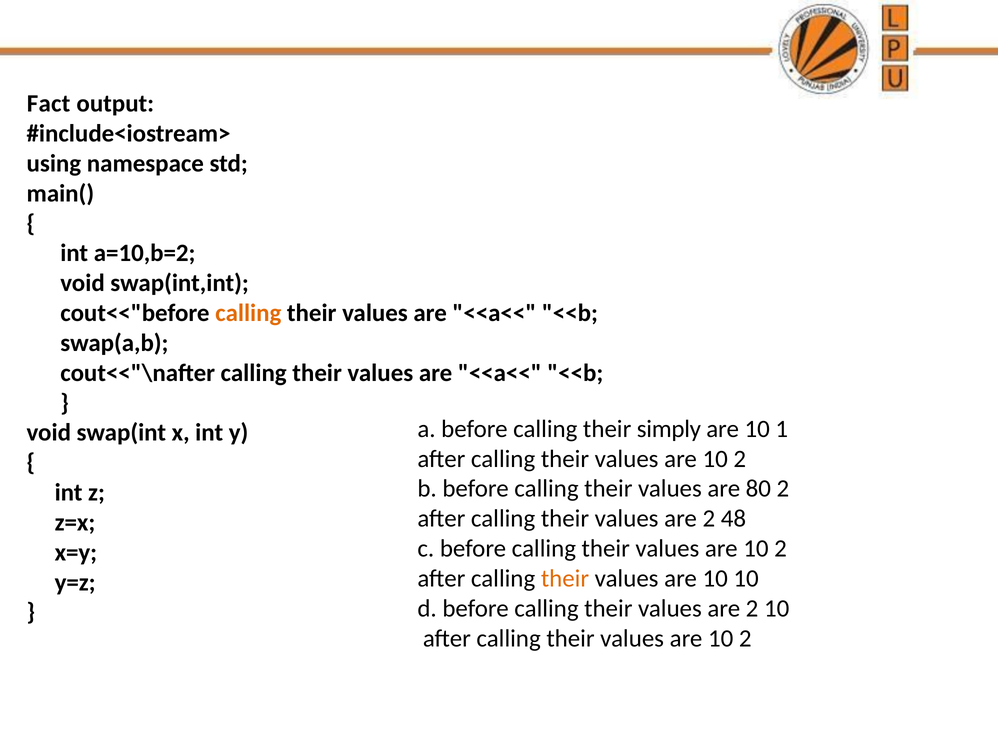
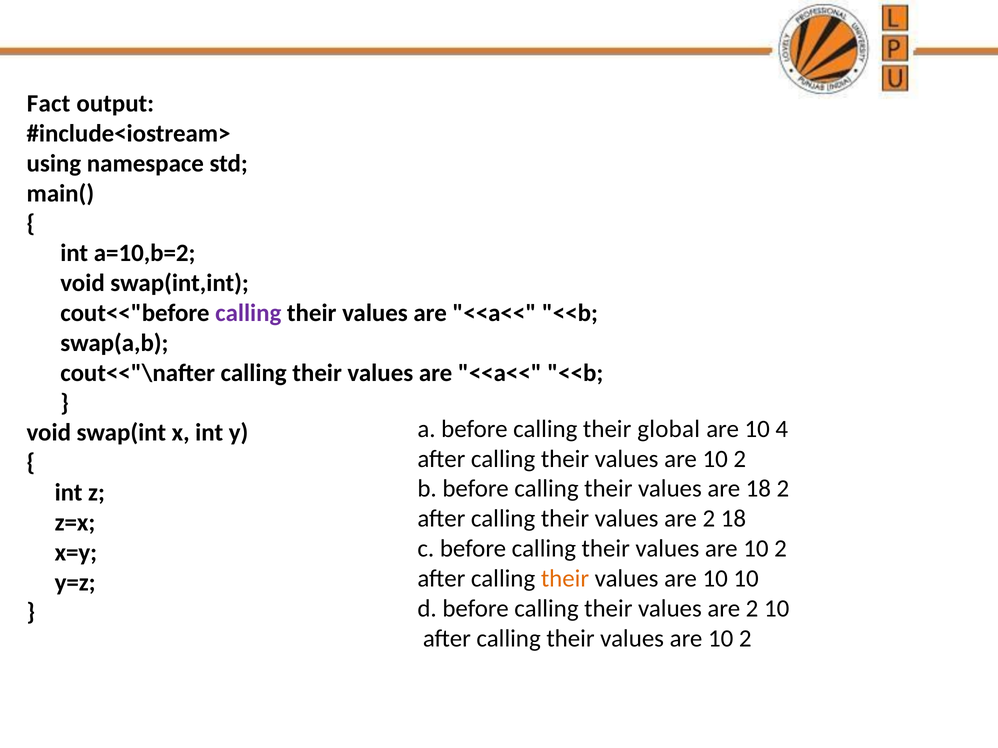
calling at (248, 313) colour: orange -> purple
simply: simply -> global
1: 1 -> 4
are 80: 80 -> 18
2 48: 48 -> 18
